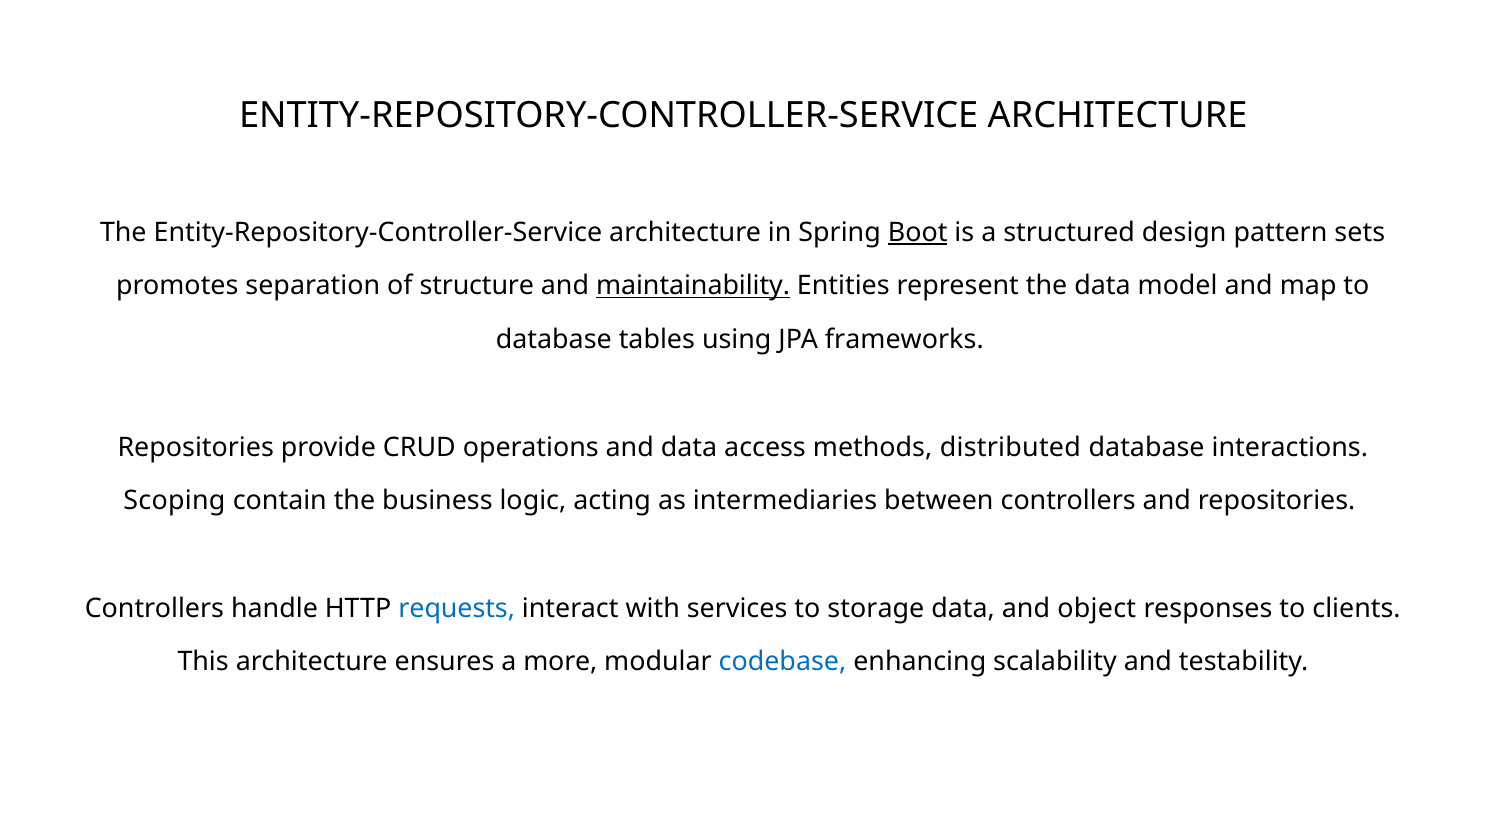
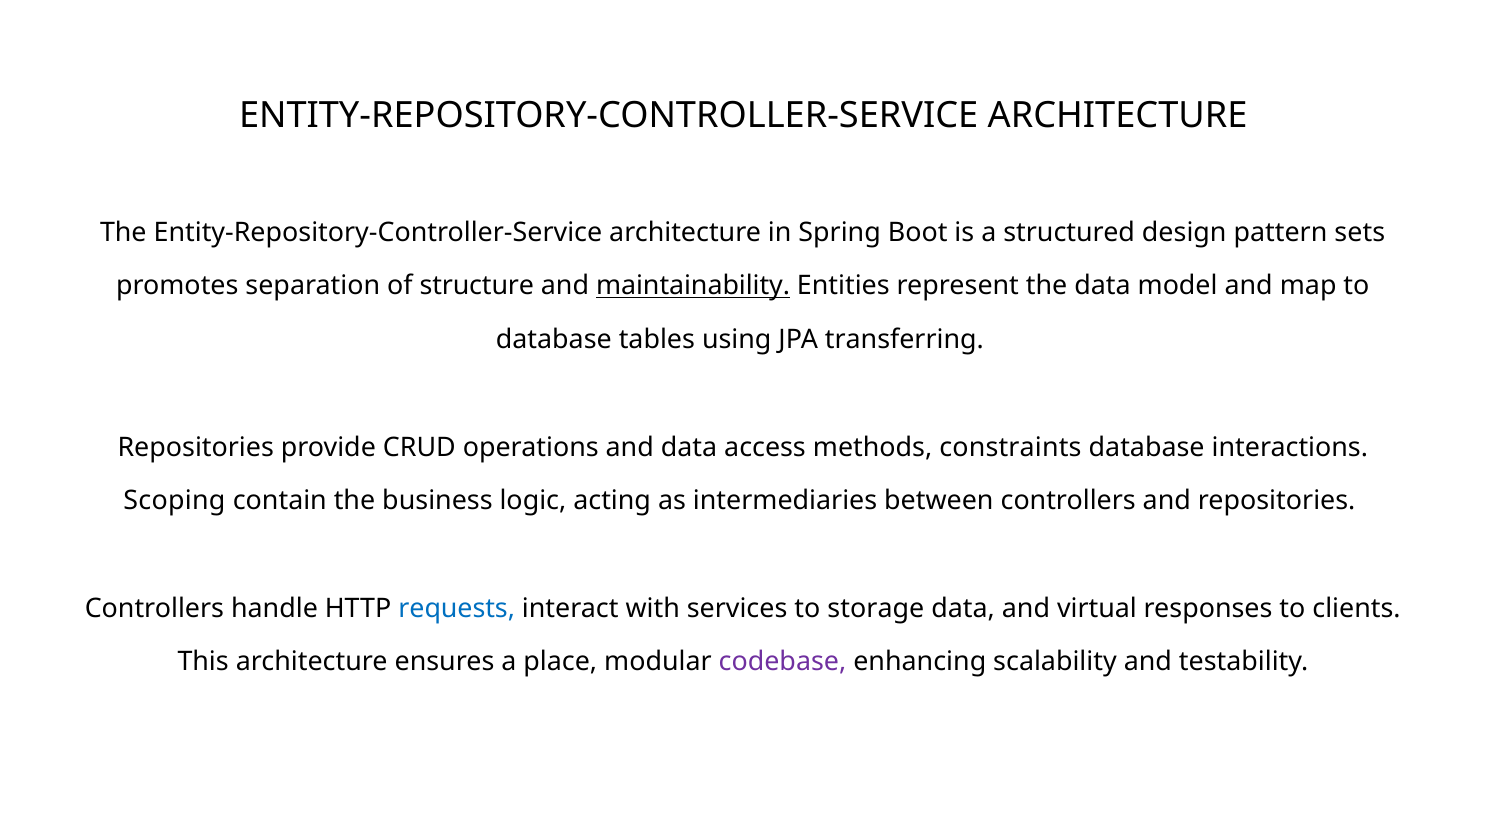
Boot underline: present -> none
frameworks: frameworks -> transferring
distributed: distributed -> constraints
object: object -> virtual
more: more -> place
codebase colour: blue -> purple
